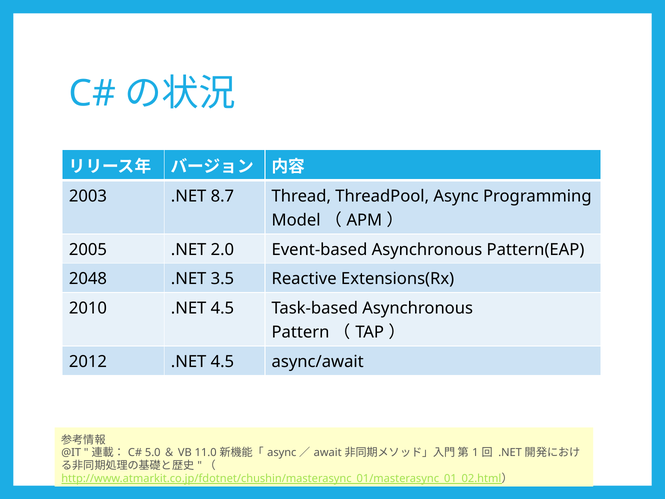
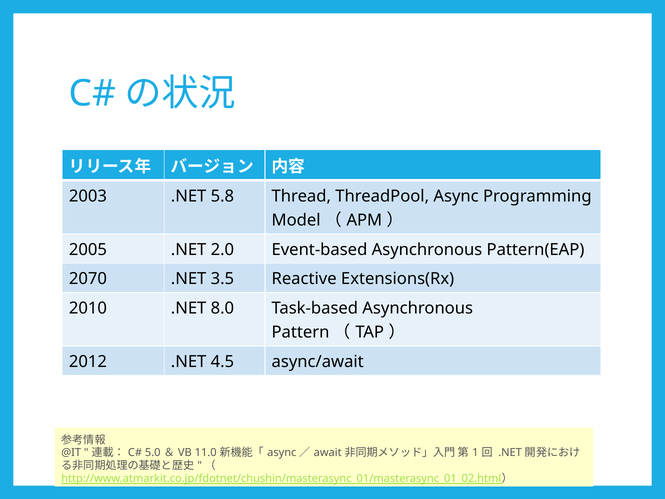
8.7: 8.7 -> 5.8
2048: 2048 -> 2070
2010 .NET 4.5: 4.5 -> 8.0
